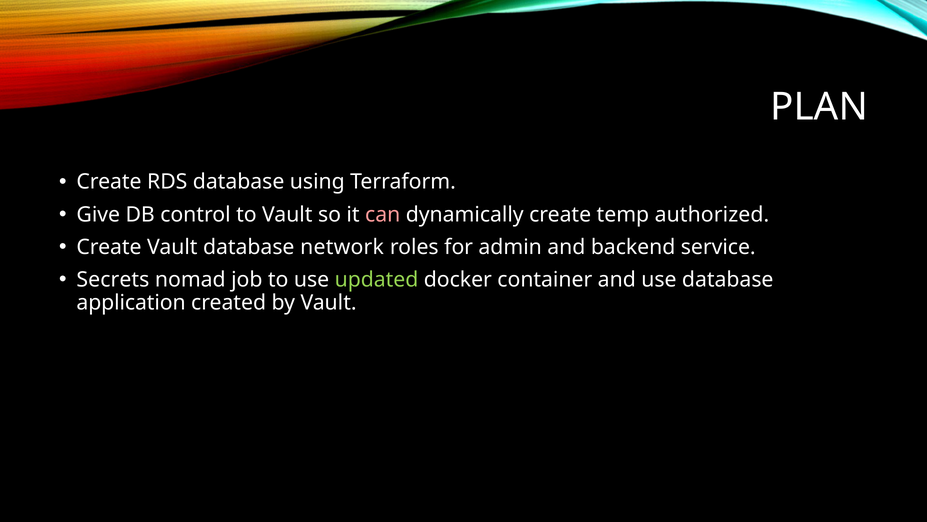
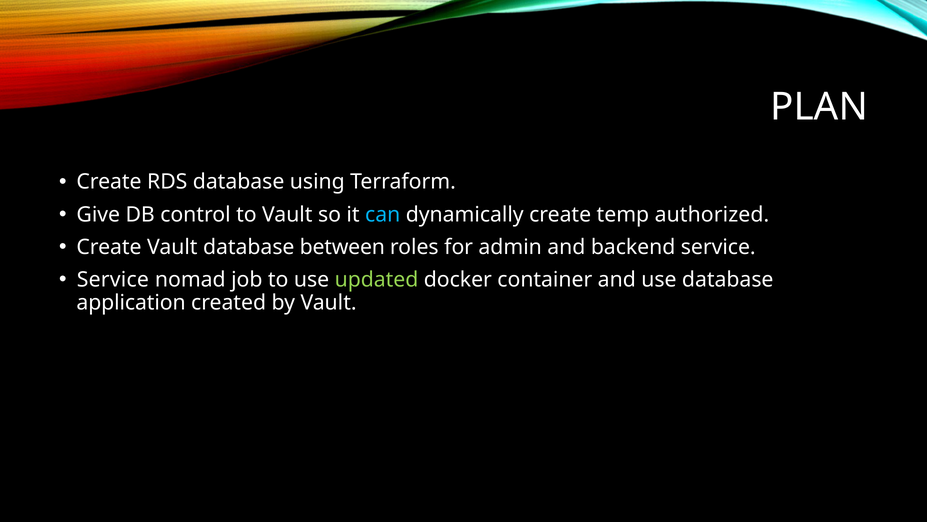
can colour: pink -> light blue
network: network -> between
Secrets at (113, 279): Secrets -> Service
